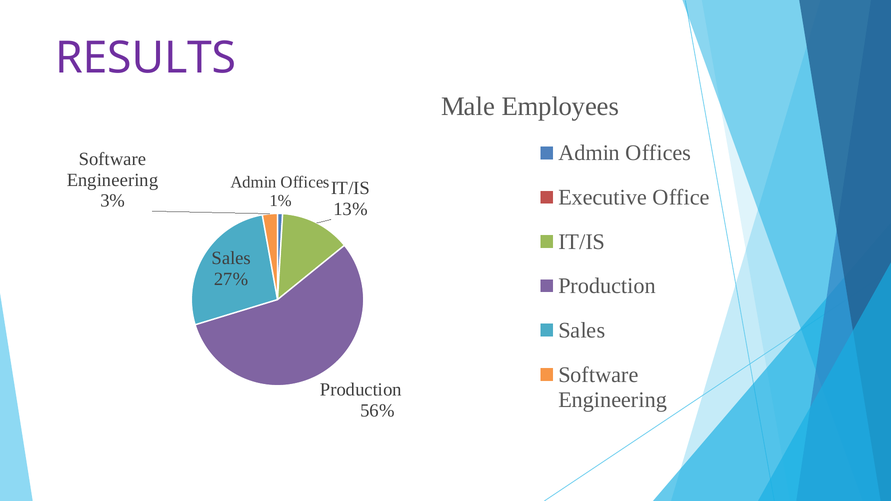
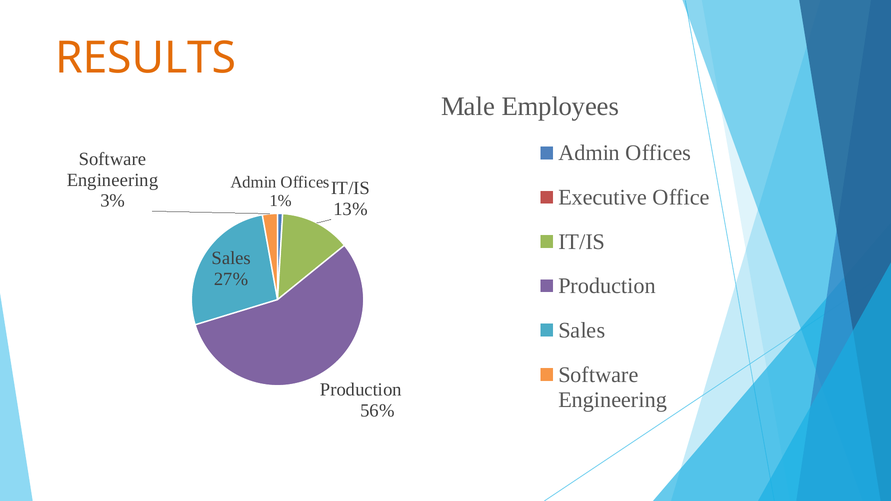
RESULTS colour: purple -> orange
